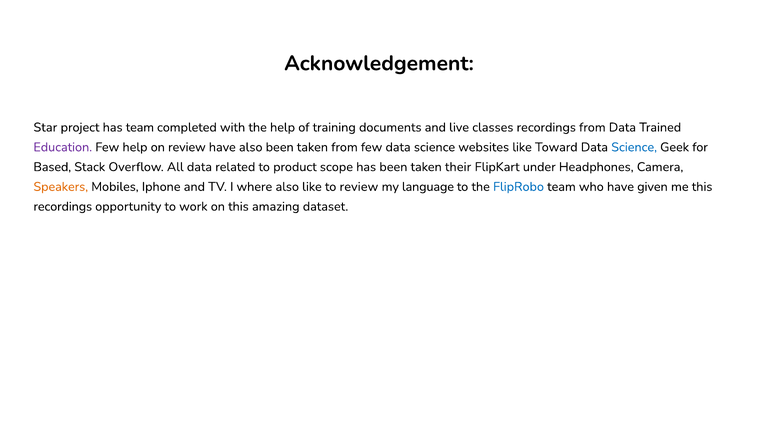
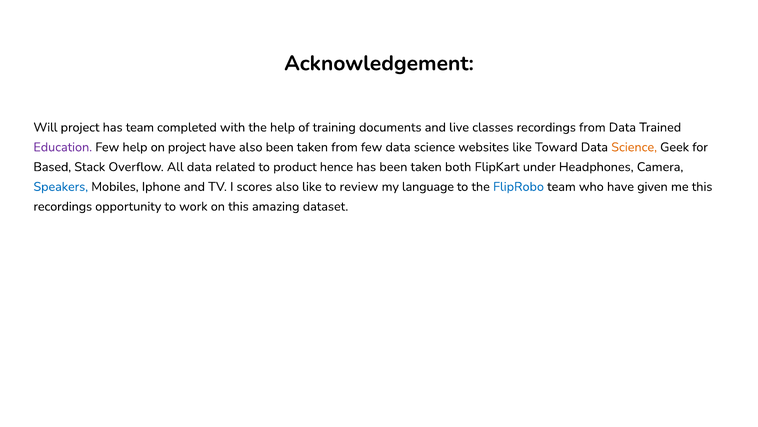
Star: Star -> Will
on review: review -> project
Science at (634, 147) colour: blue -> orange
scope: scope -> hence
their: their -> both
Speakers colour: orange -> blue
where: where -> scores
